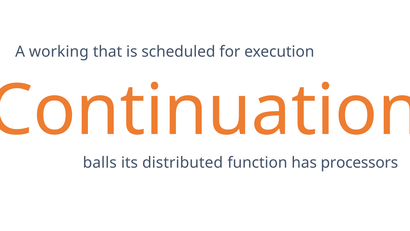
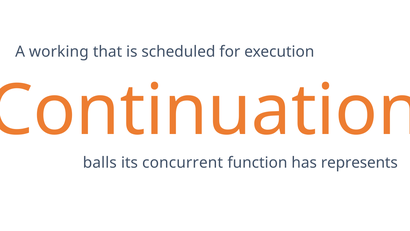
distributed: distributed -> concurrent
processors: processors -> represents
